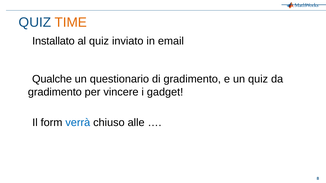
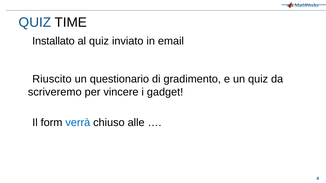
TIME colour: orange -> black
Qualche: Qualche -> Riuscito
gradimento at (55, 92): gradimento -> scriveremo
